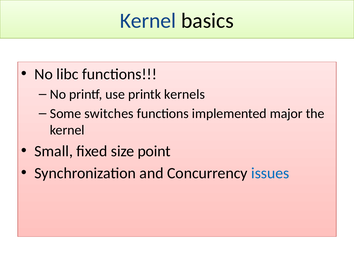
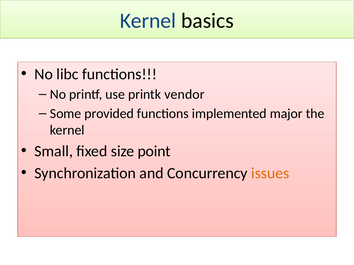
kernels: kernels -> vendor
switches: switches -> provided
issues colour: blue -> orange
